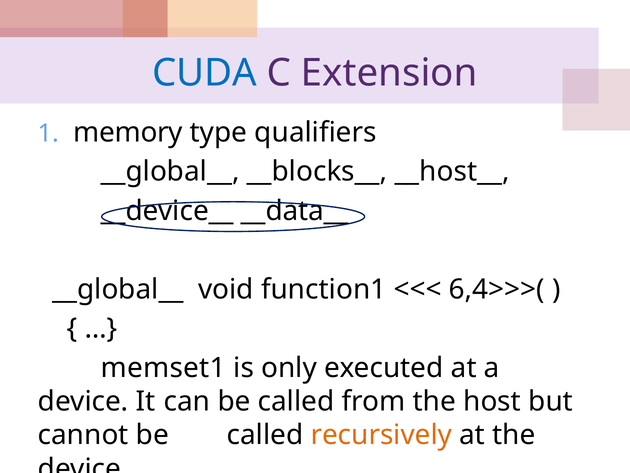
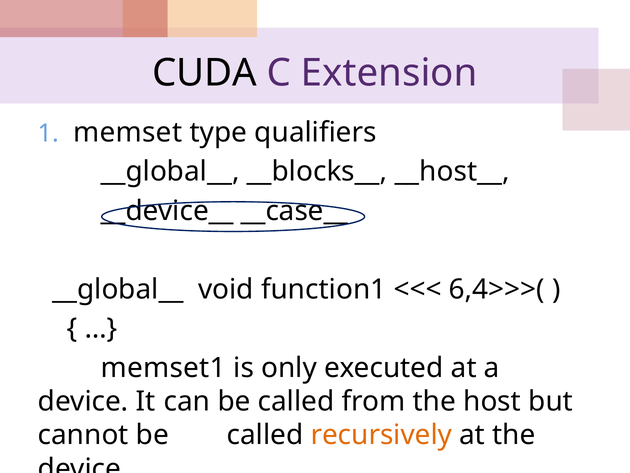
CUDA colour: blue -> black
memory: memory -> memset
__data__: __data__ -> __case__
